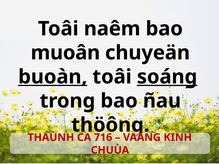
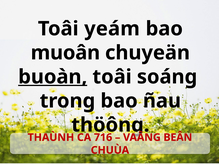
naêm: naêm -> yeám
soáng underline: present -> none
KINH: KINH -> BEÂN
